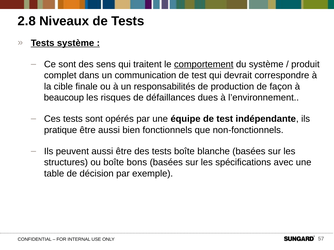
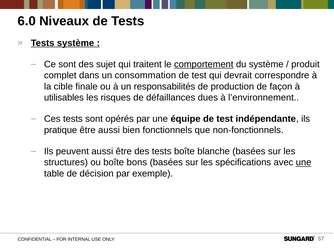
2.8: 2.8 -> 6.0
sens: sens -> sujet
communication: communication -> consommation
beaucoup: beaucoup -> utilisables
une at (304, 163) underline: none -> present
